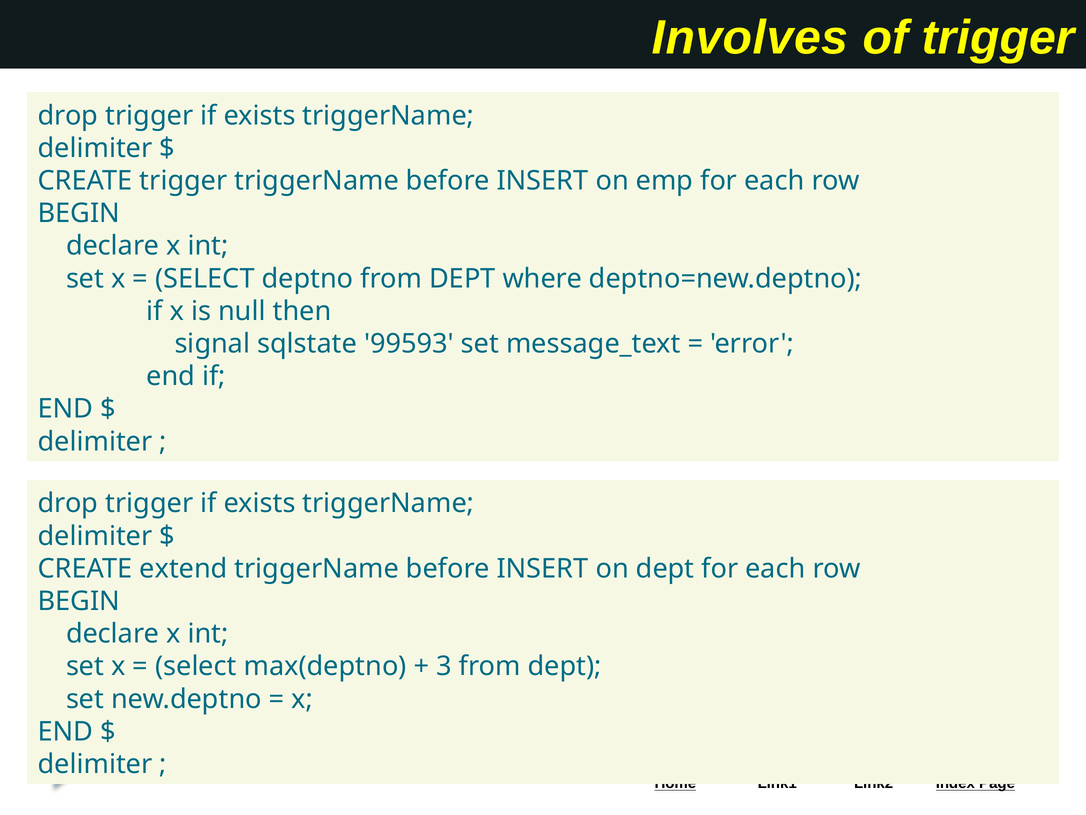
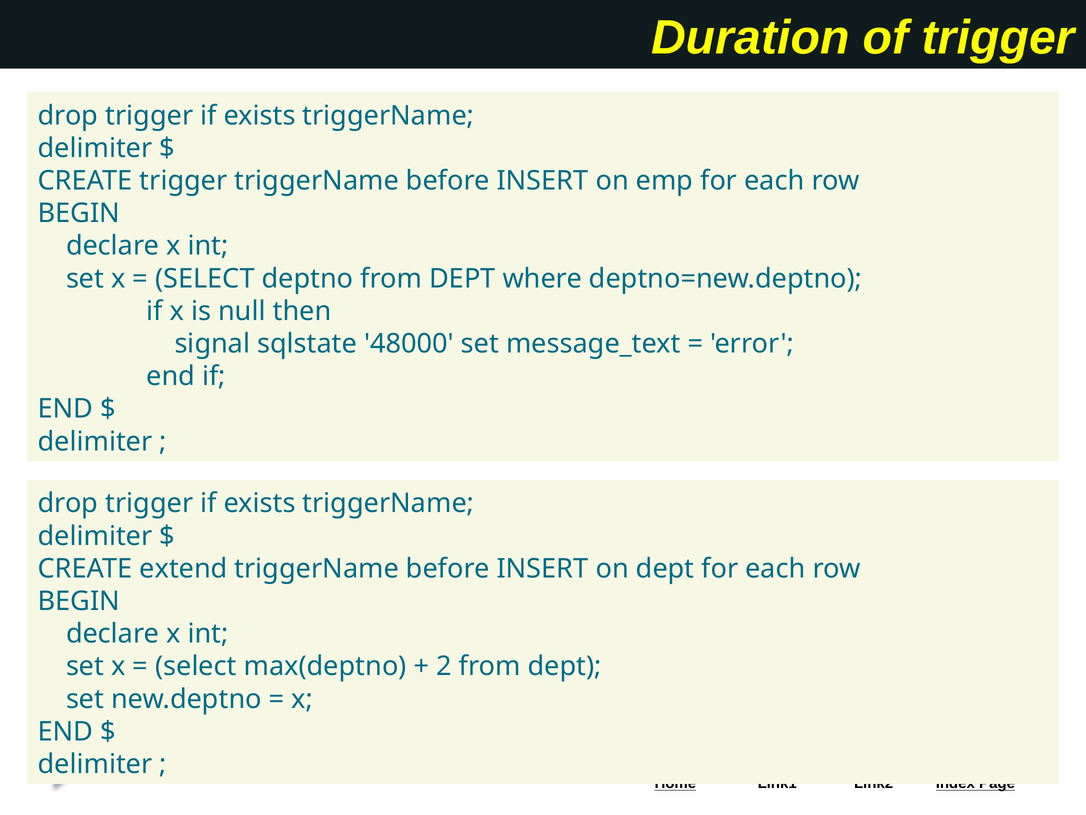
Involves: Involves -> Duration
99593: 99593 -> 48000
3: 3 -> 2
